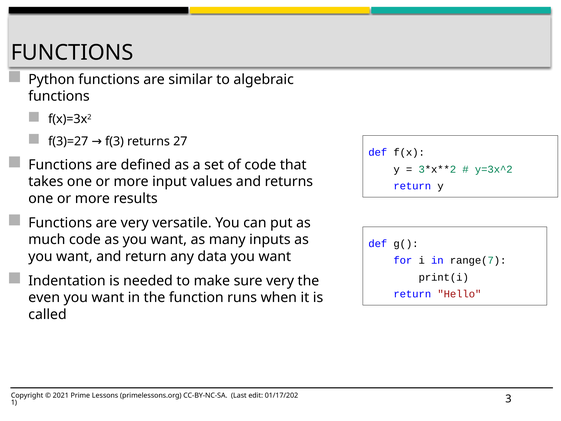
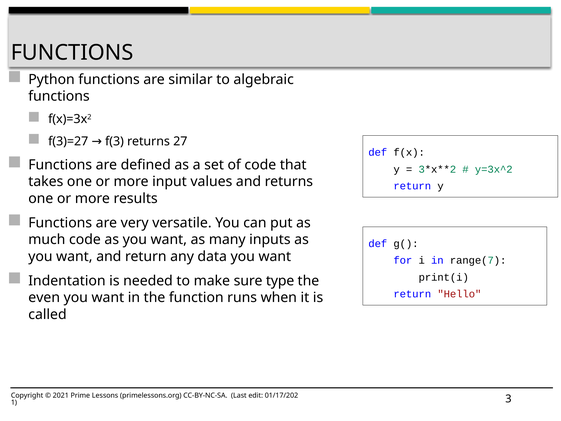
sure very: very -> type
